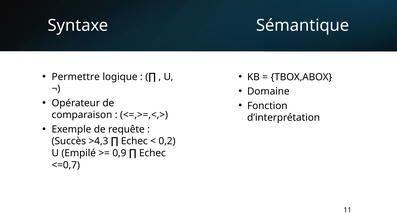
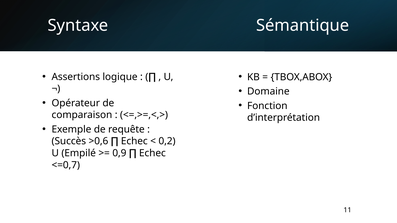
Permettre: Permettre -> Assertions
>4,3: >4,3 -> >0,6
